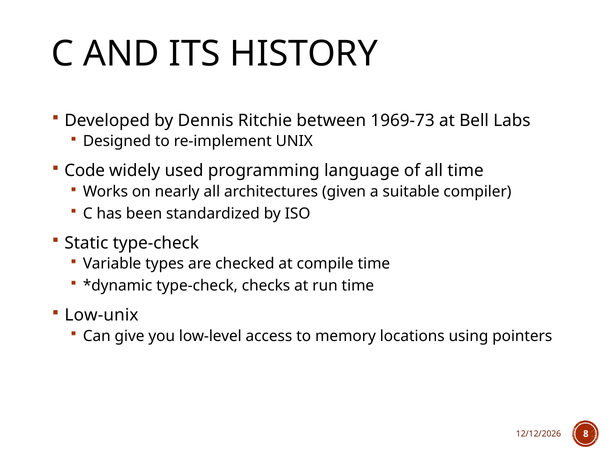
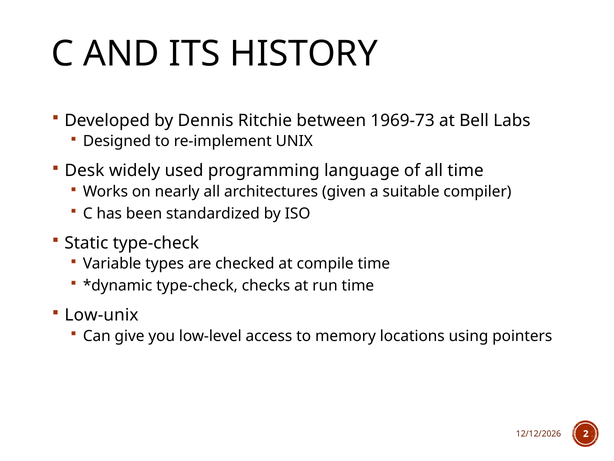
Code: Code -> Desk
8: 8 -> 2
